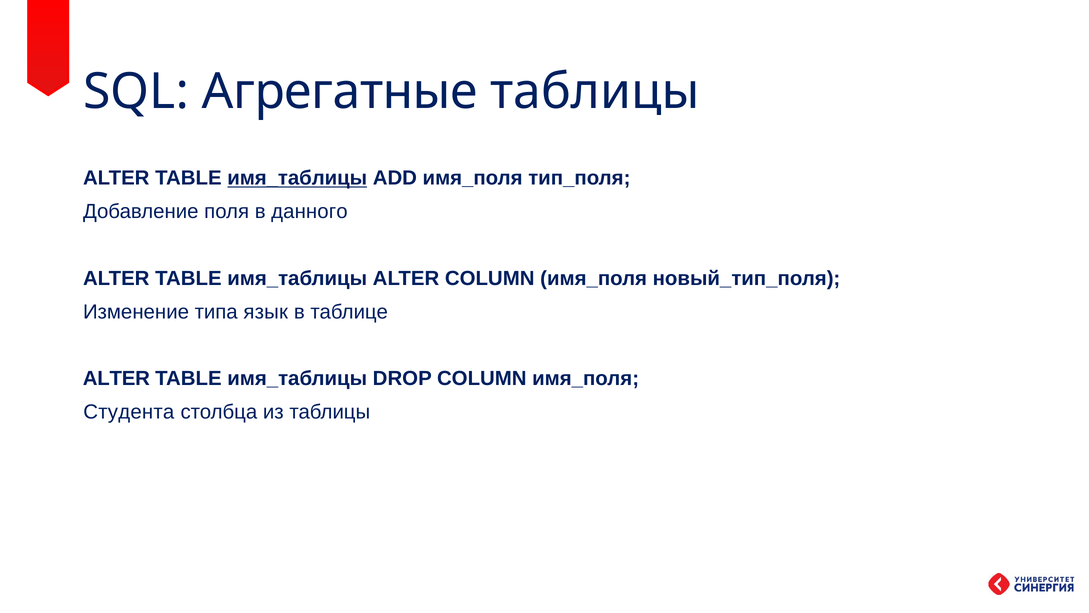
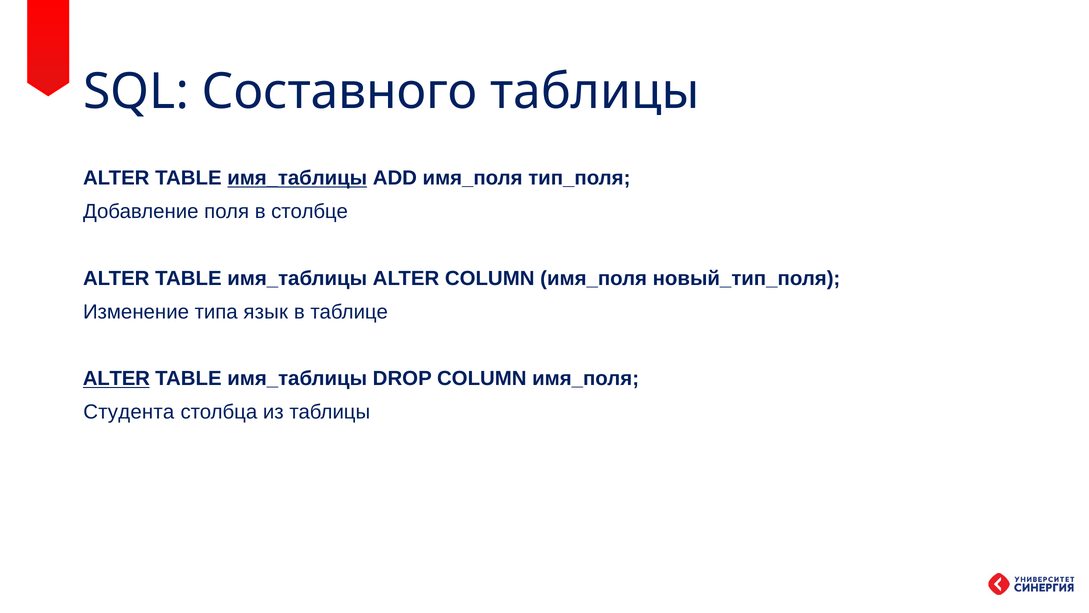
Агрегатные: Агрегатные -> Составного
данного: данного -> столбце
ALTER at (116, 378) underline: none -> present
